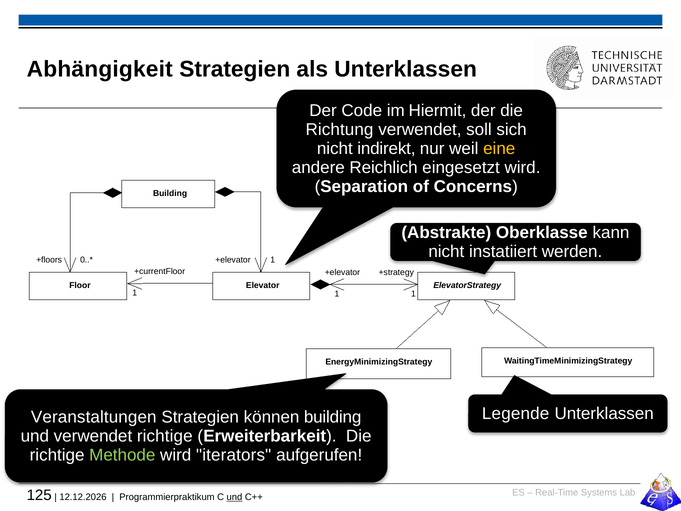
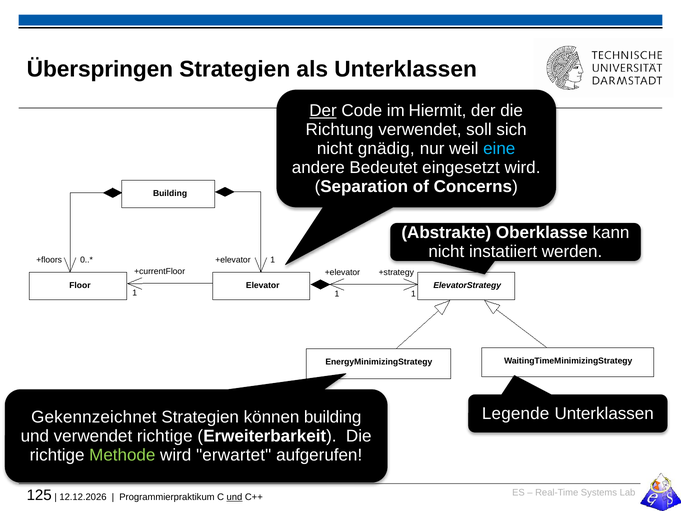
Abhängigkeit: Abhängigkeit -> Überspringen
Der at (323, 110) underline: none -> present
indirekt: indirekt -> gnädig
eine colour: yellow -> light blue
Reichlich: Reichlich -> Bedeutet
Veranstaltungen: Veranstaltungen -> Gekennzeichnet
iterators: iterators -> erwartet
